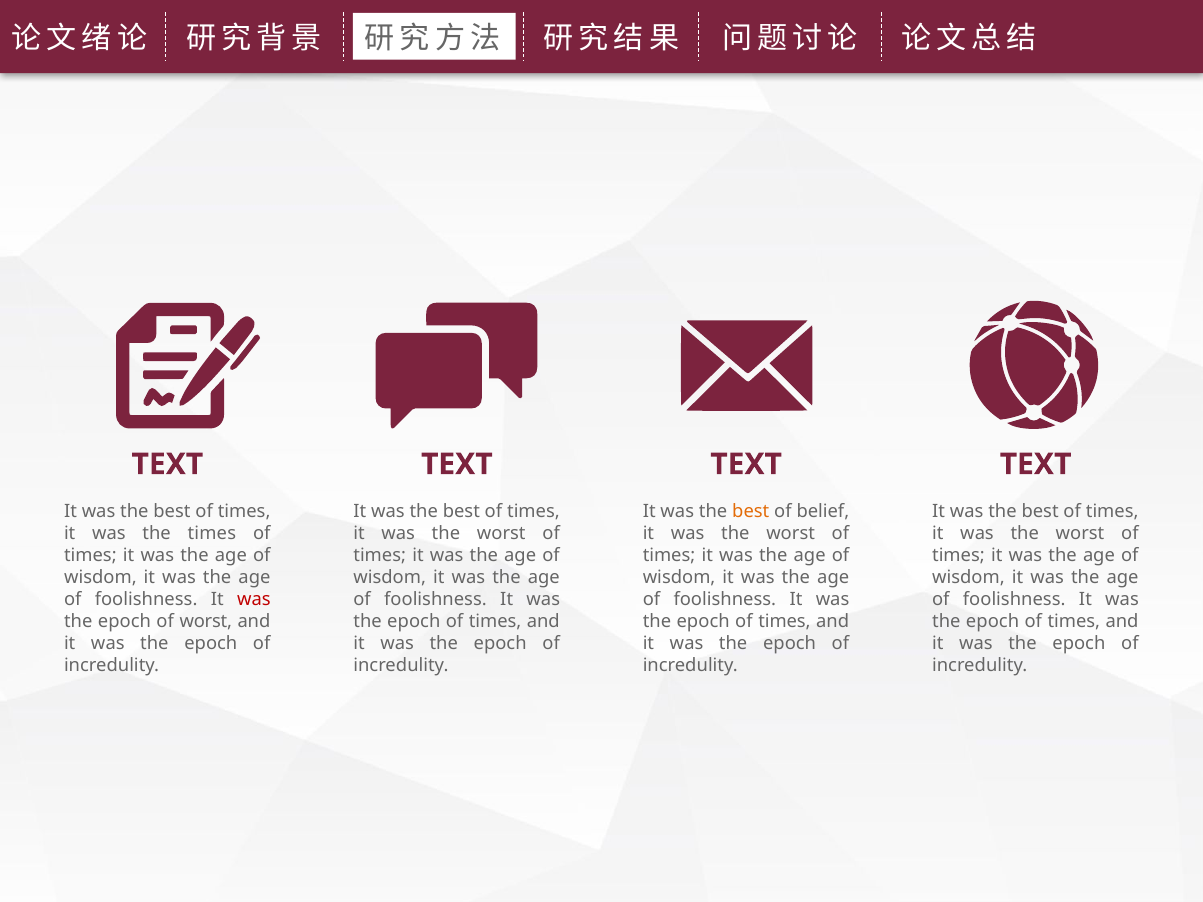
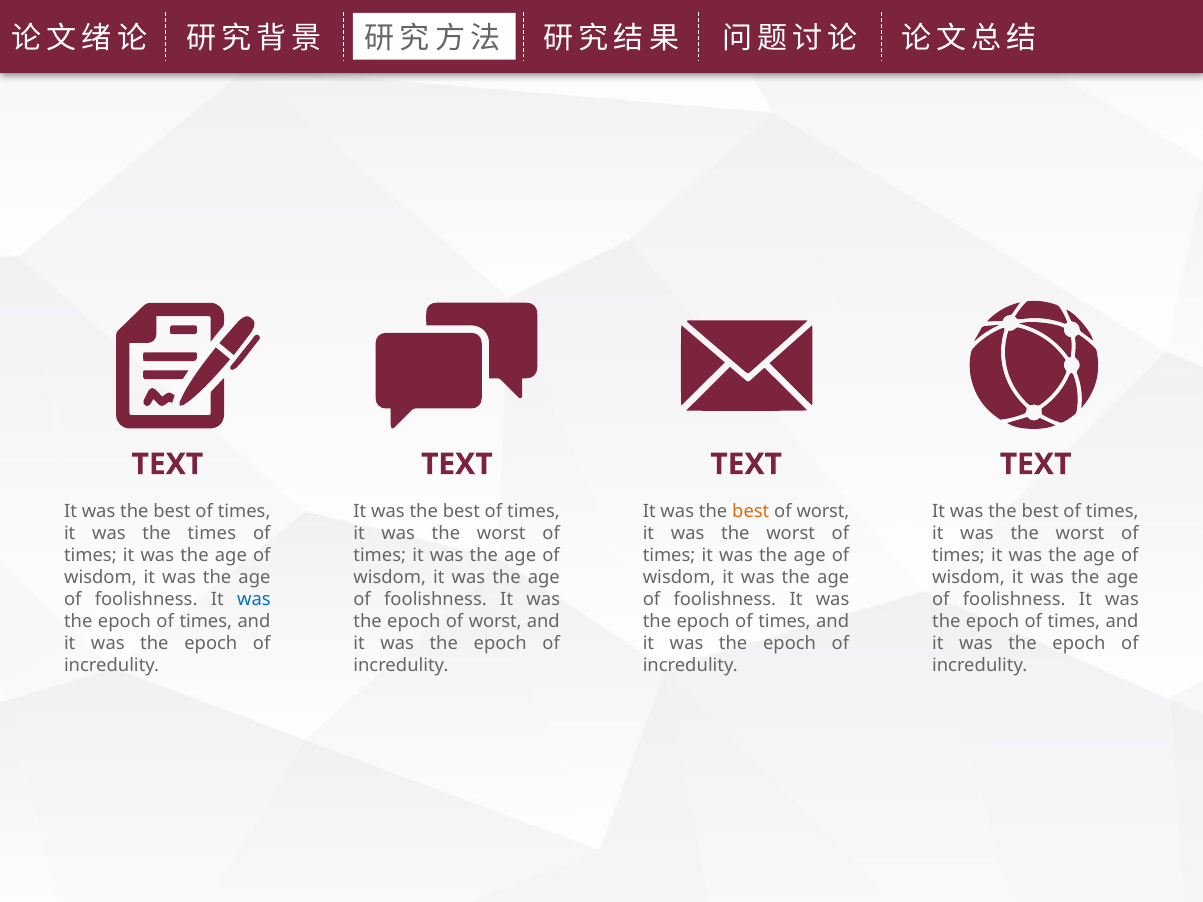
belief at (823, 512): belief -> worst
was at (254, 600) colour: red -> blue
worst at (206, 622): worst -> times
times at (495, 622): times -> worst
